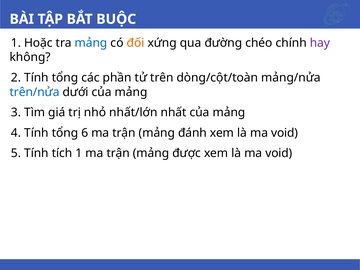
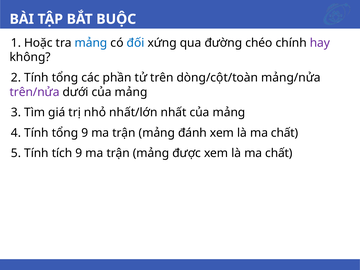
đối colour: orange -> blue
trên/nửa colour: blue -> purple
tổng 6: 6 -> 9
void at (285, 133): void -> chất
tích 1: 1 -> 9
void at (279, 153): void -> chất
